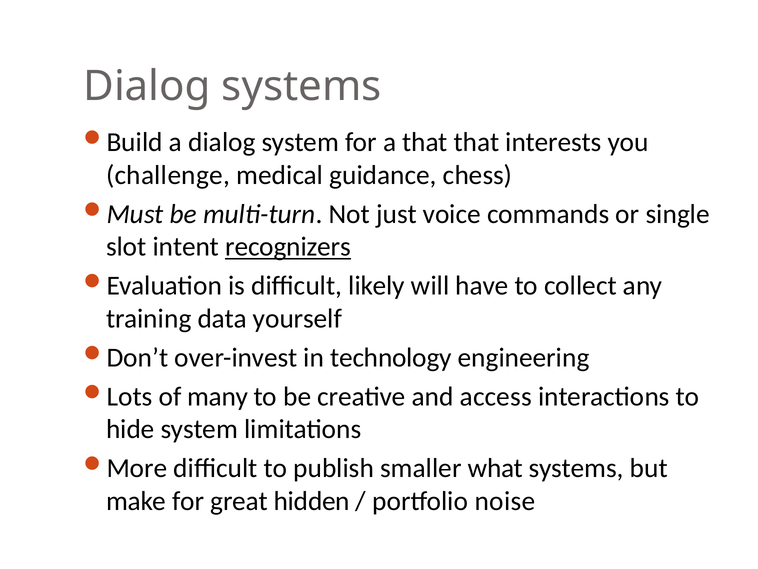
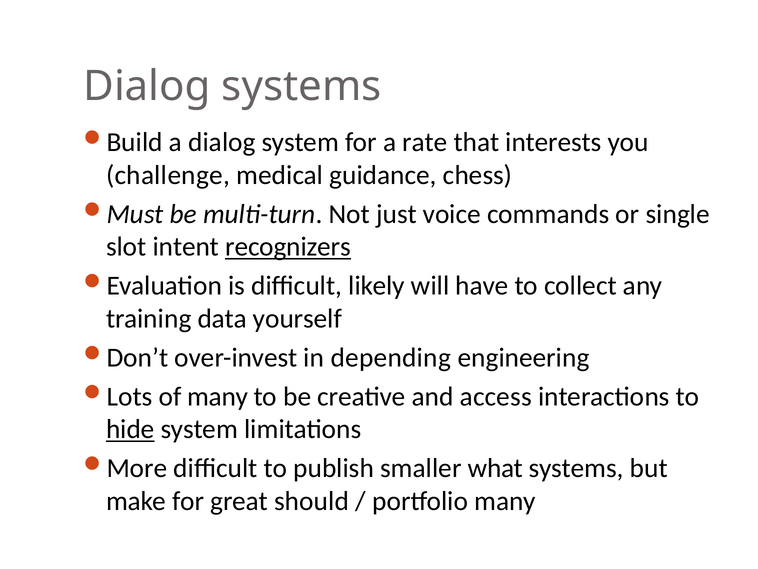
a that: that -> rate
technology: technology -> depending
hide underline: none -> present
hidden: hidden -> should
portfolio noise: noise -> many
